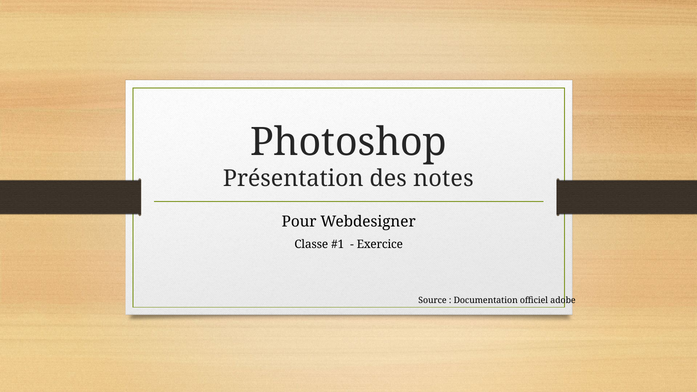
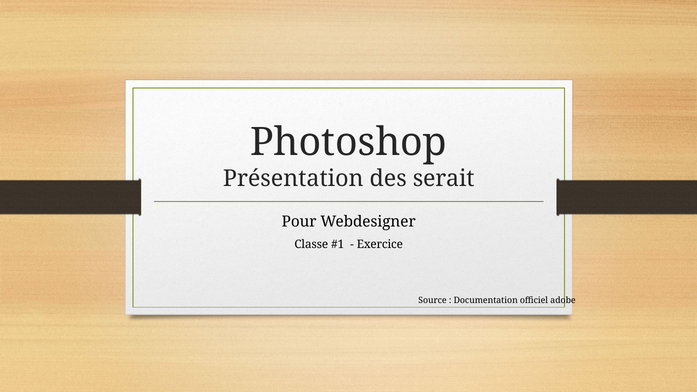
notes: notes -> serait
